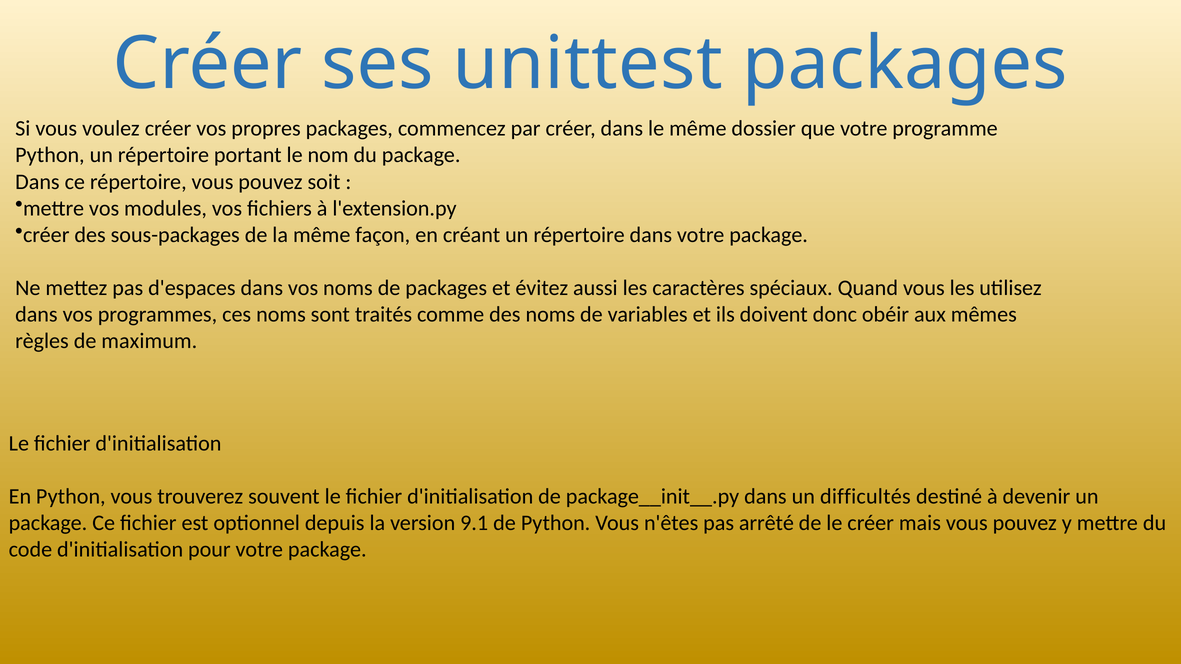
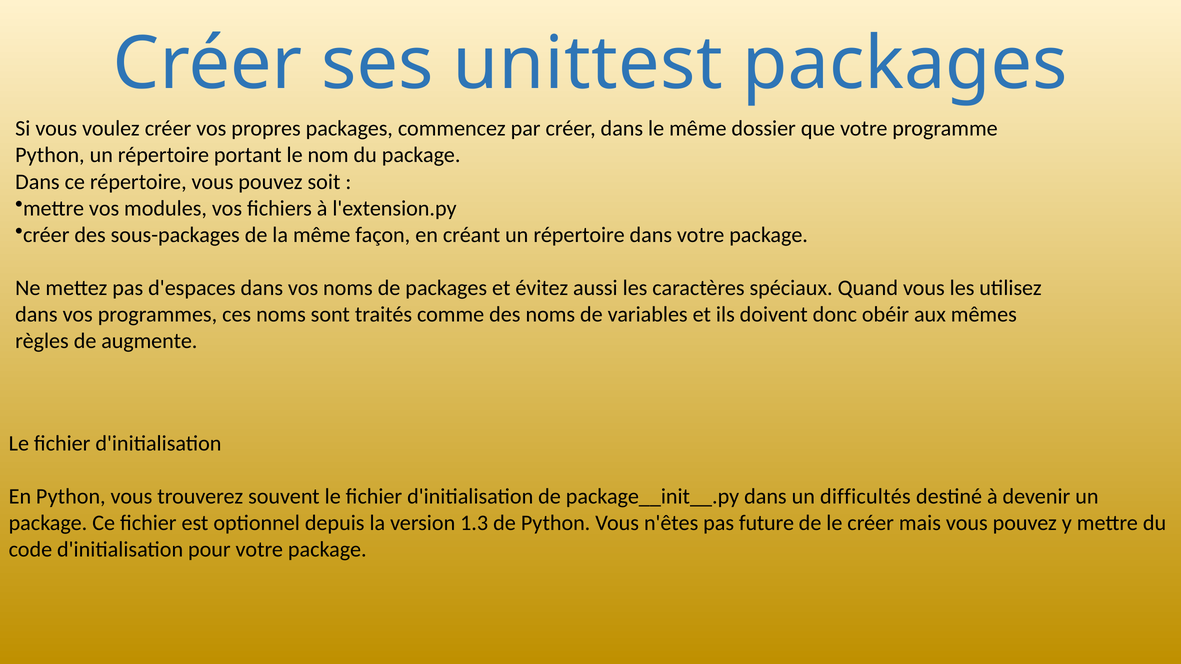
maximum: maximum -> augmente
9.1: 9.1 -> 1.3
arrêté: arrêté -> future
